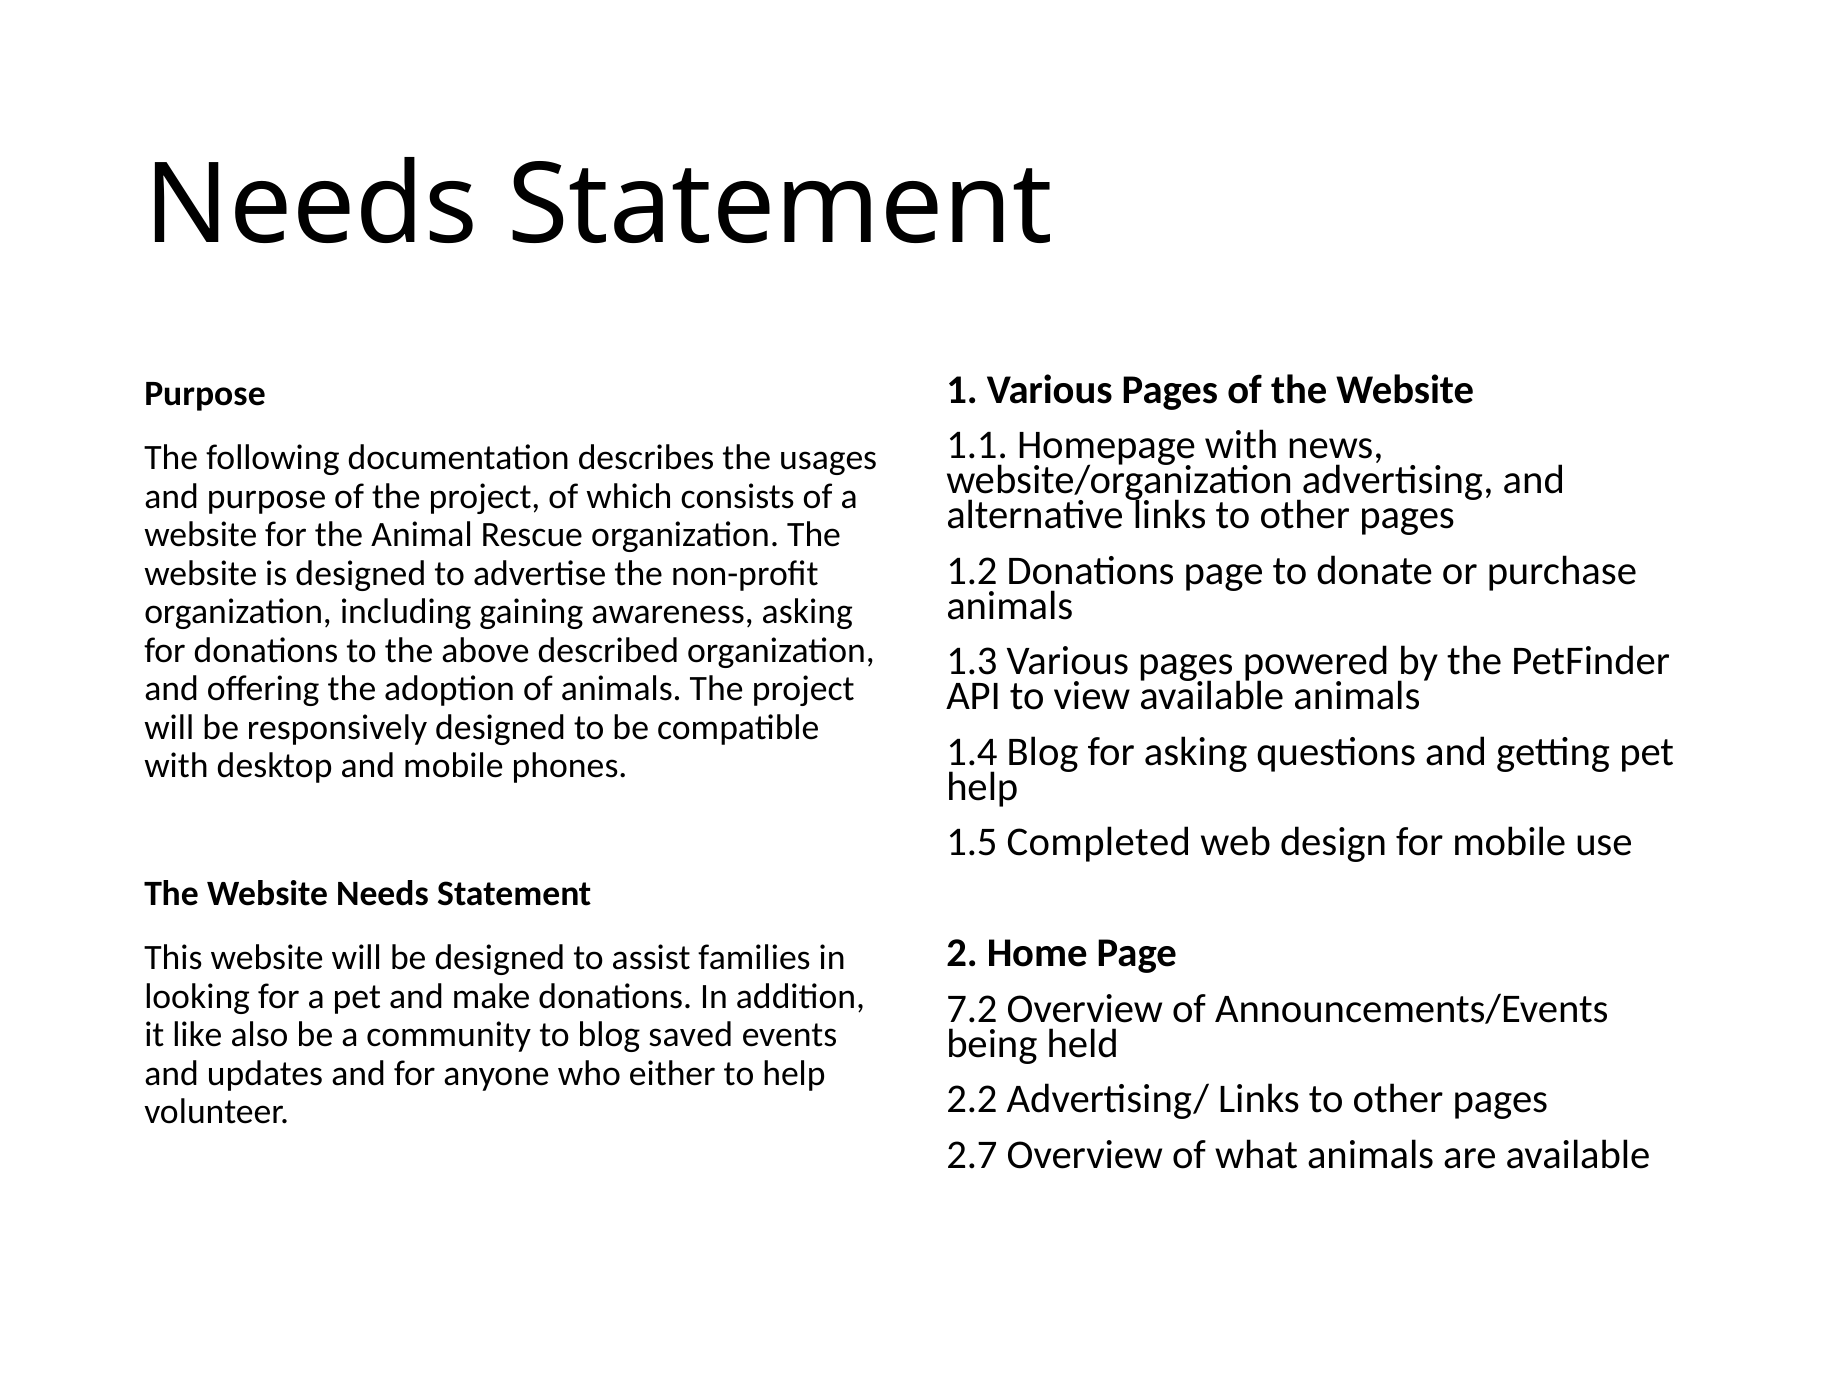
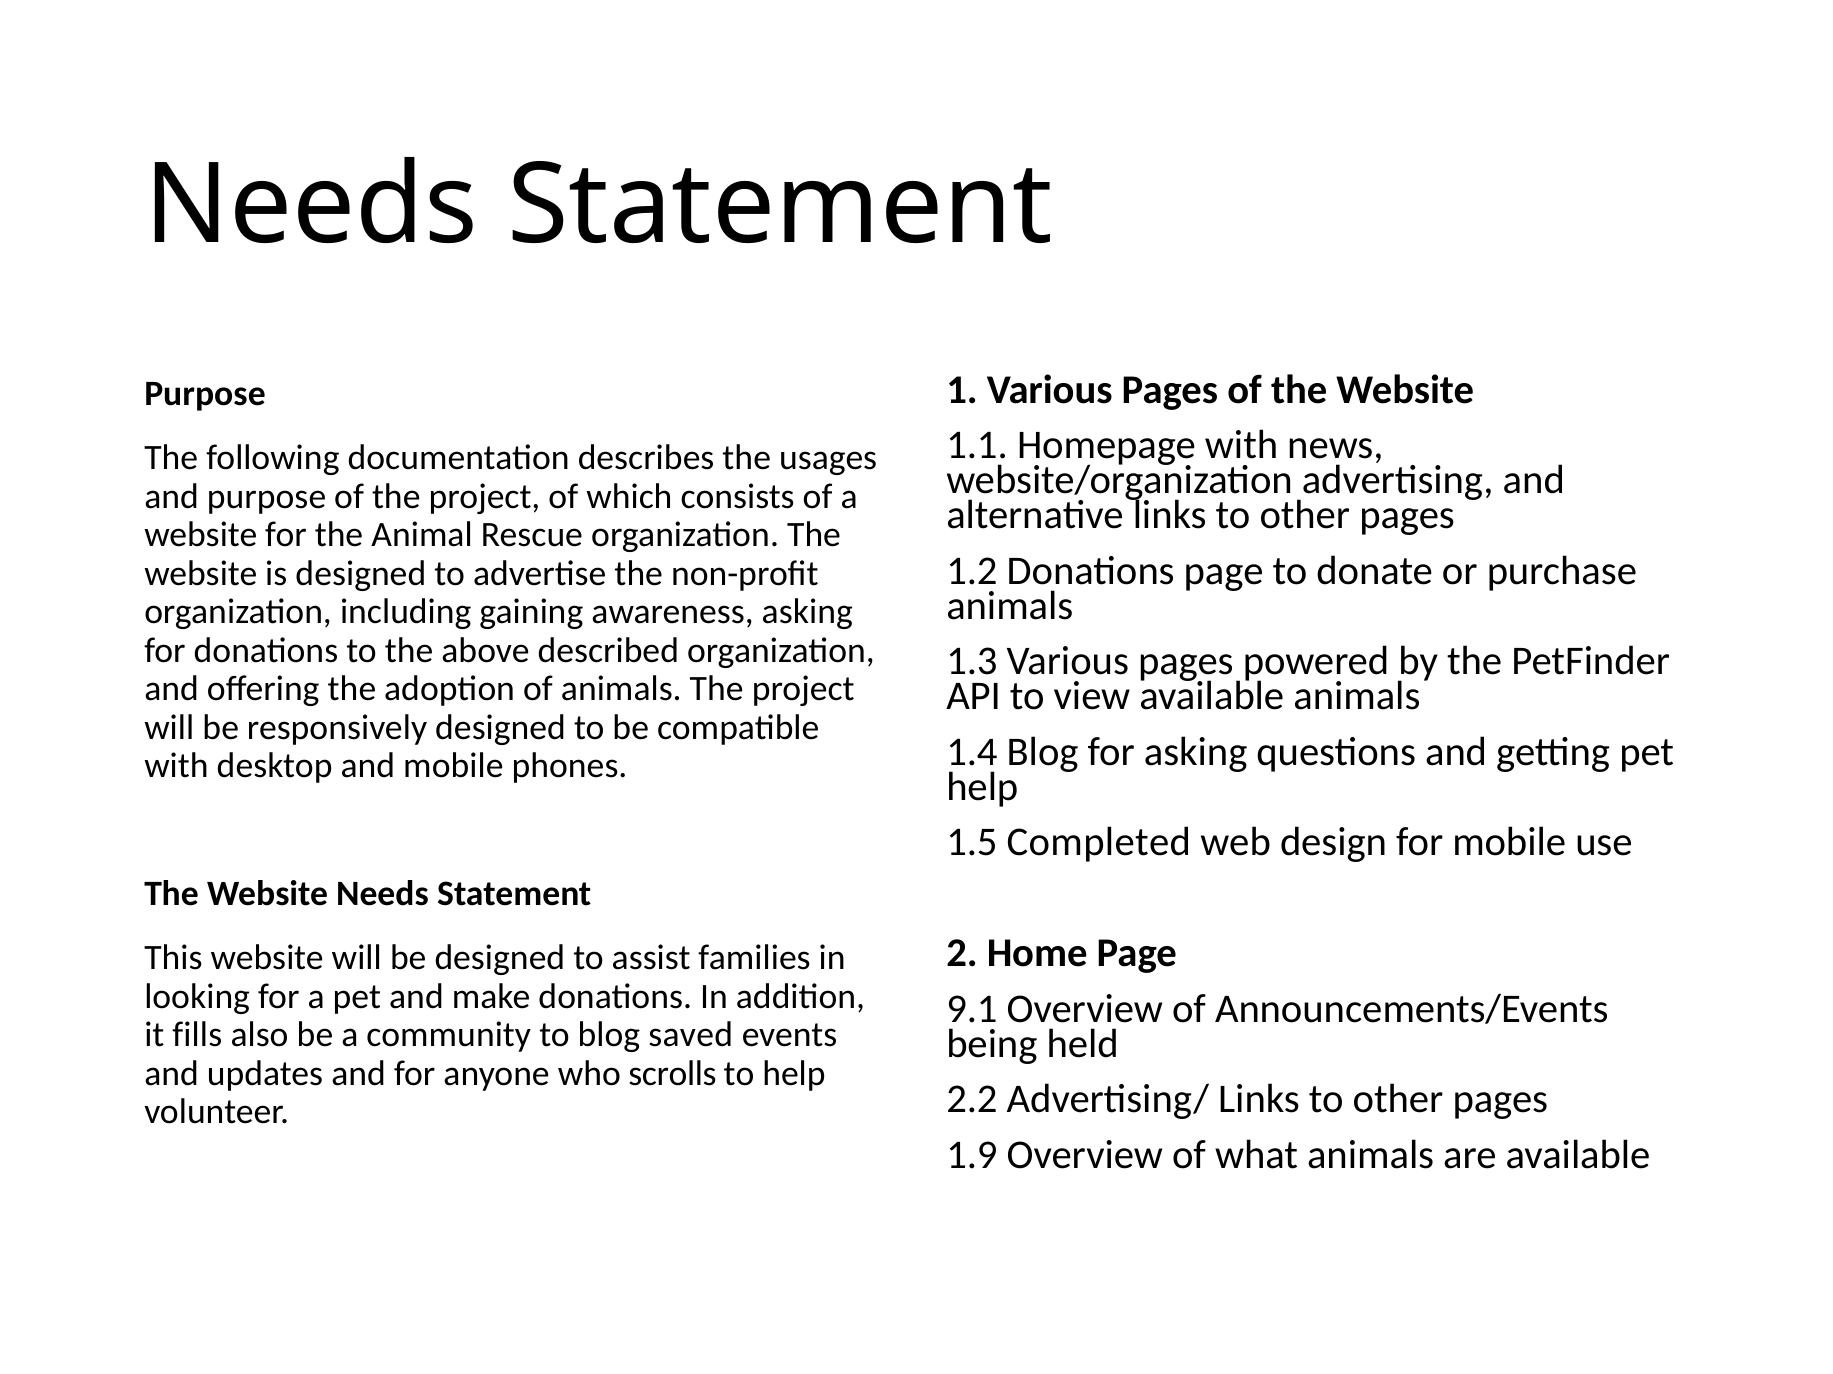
7.2: 7.2 -> 9.1
like: like -> fills
either: either -> scrolls
2.7: 2.7 -> 1.9
